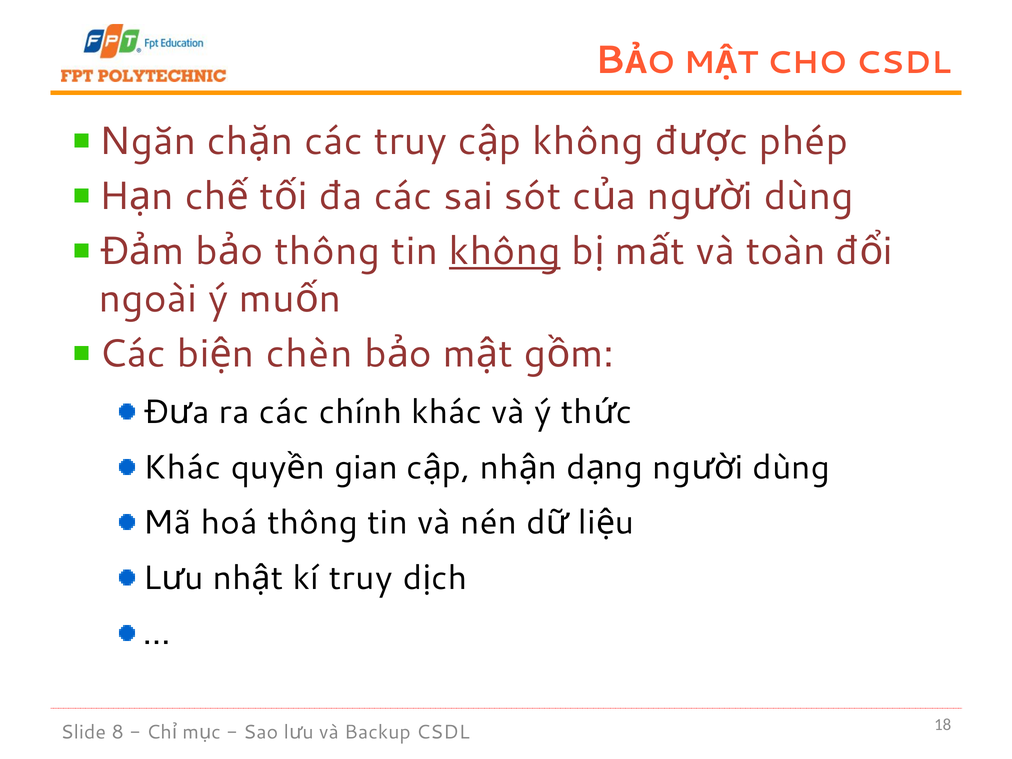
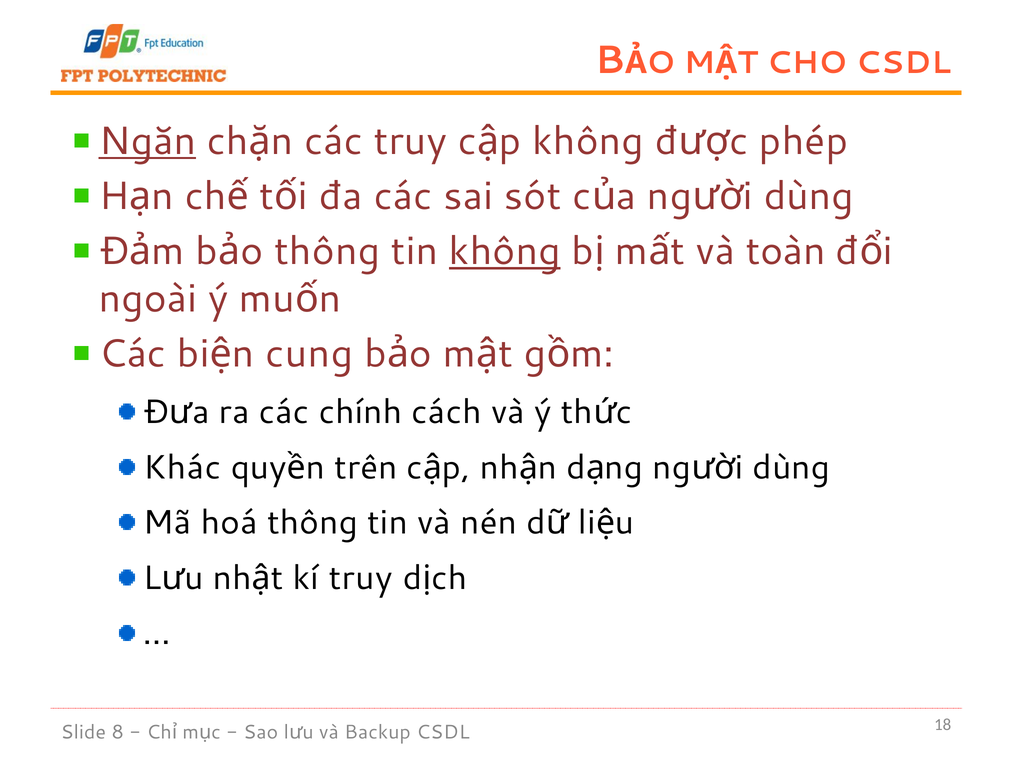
Ngăn underline: none -> present
chèn: chèn -> cung
chính khác: khác -> cách
gian: gian -> trên
